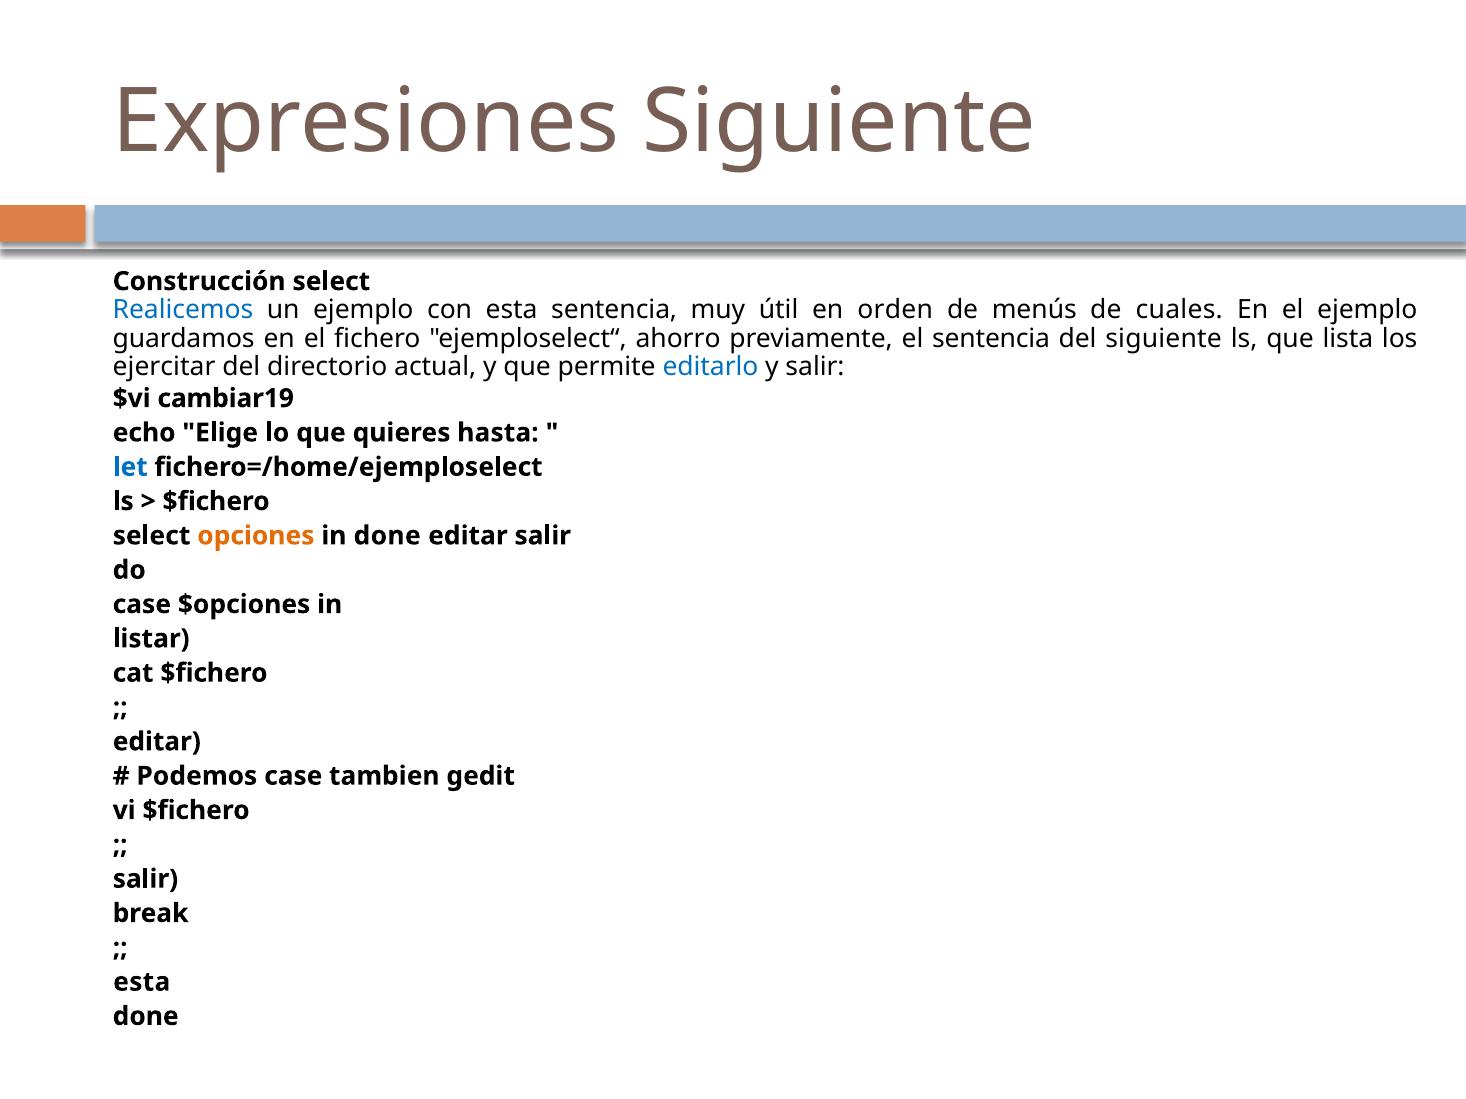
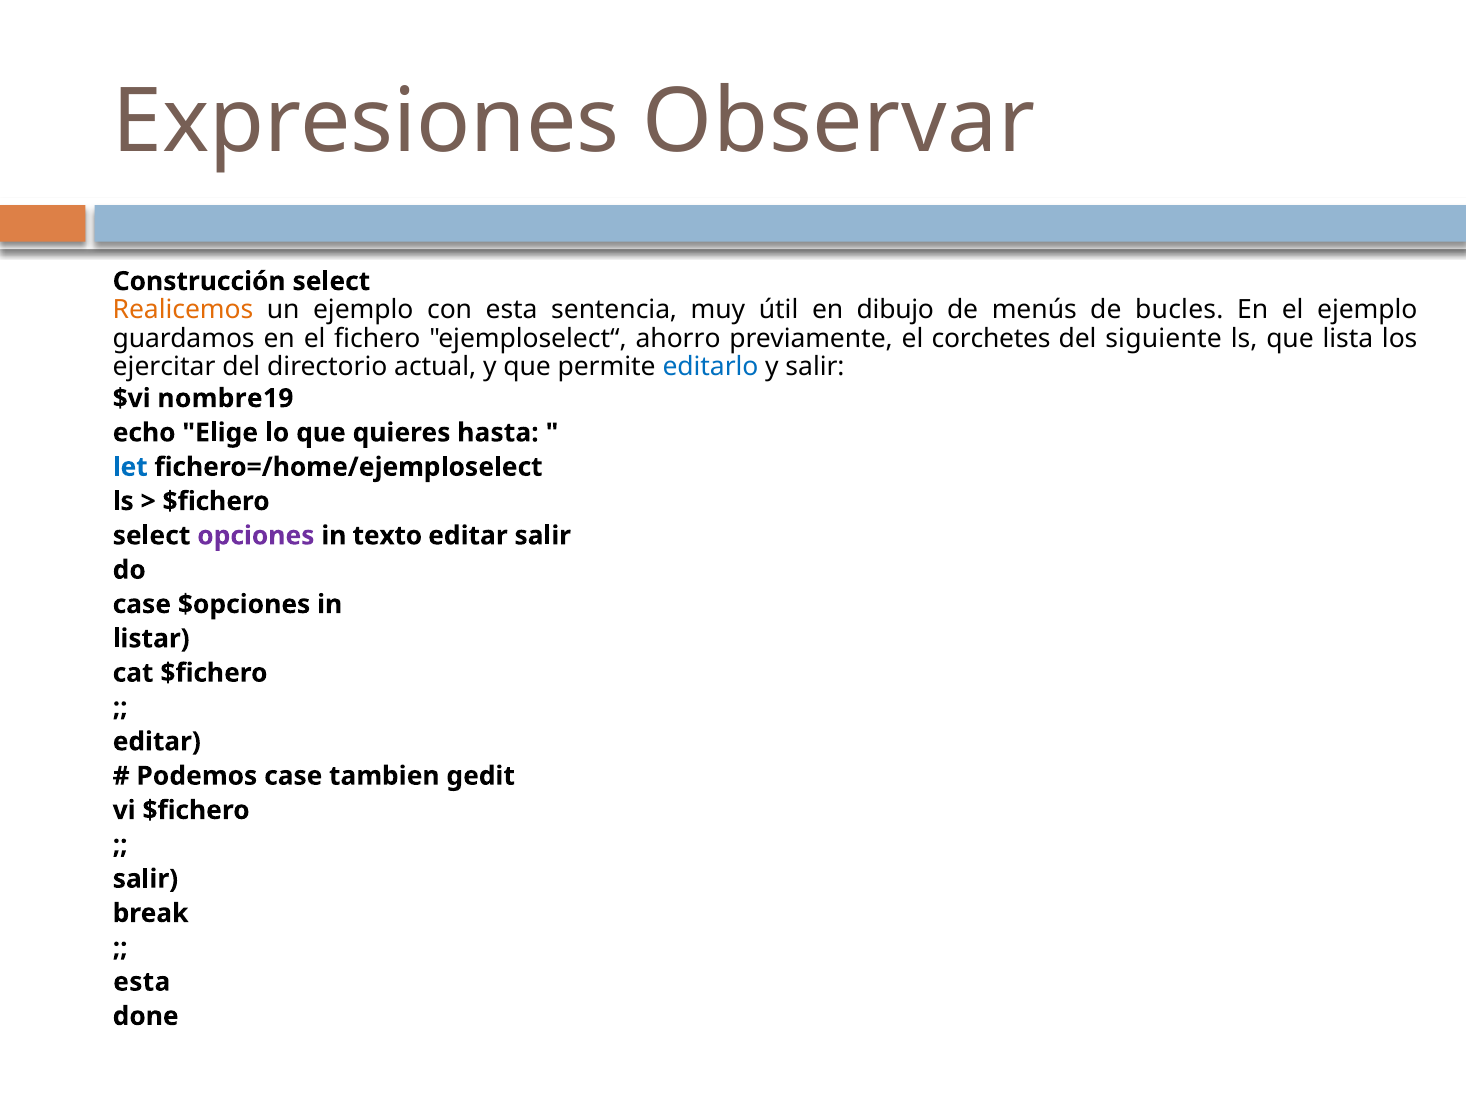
Expresiones Siguiente: Siguiente -> Observar
Realicemos colour: blue -> orange
orden: orden -> dibujo
cuales: cuales -> bucles
el sentencia: sentencia -> corchetes
cambiar19: cambiar19 -> nombre19
opciones colour: orange -> purple
in done: done -> texto
